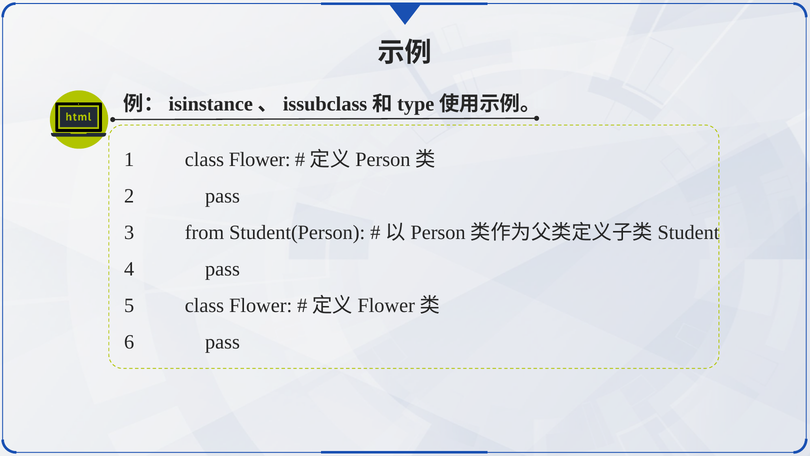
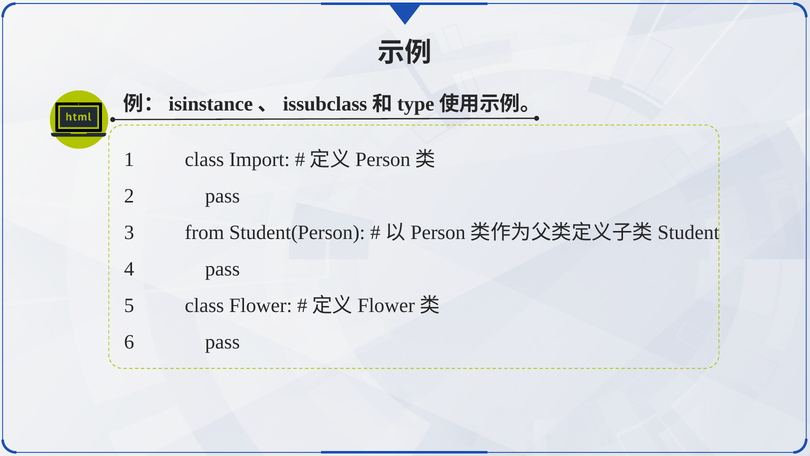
1 class Flower: Flower -> Import
